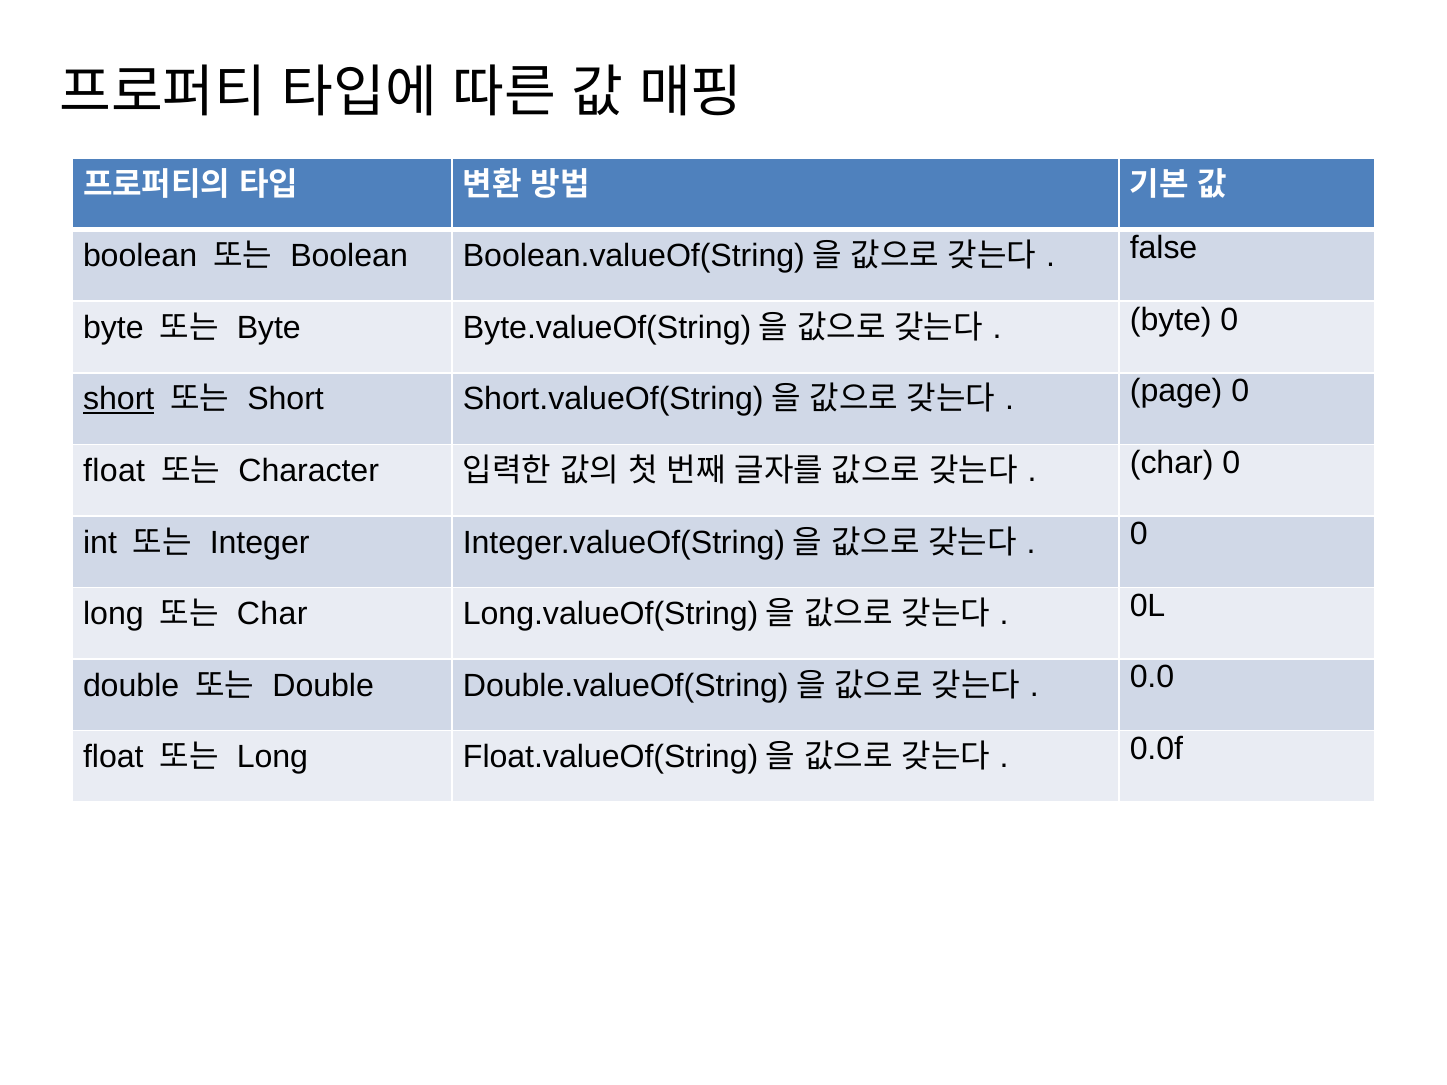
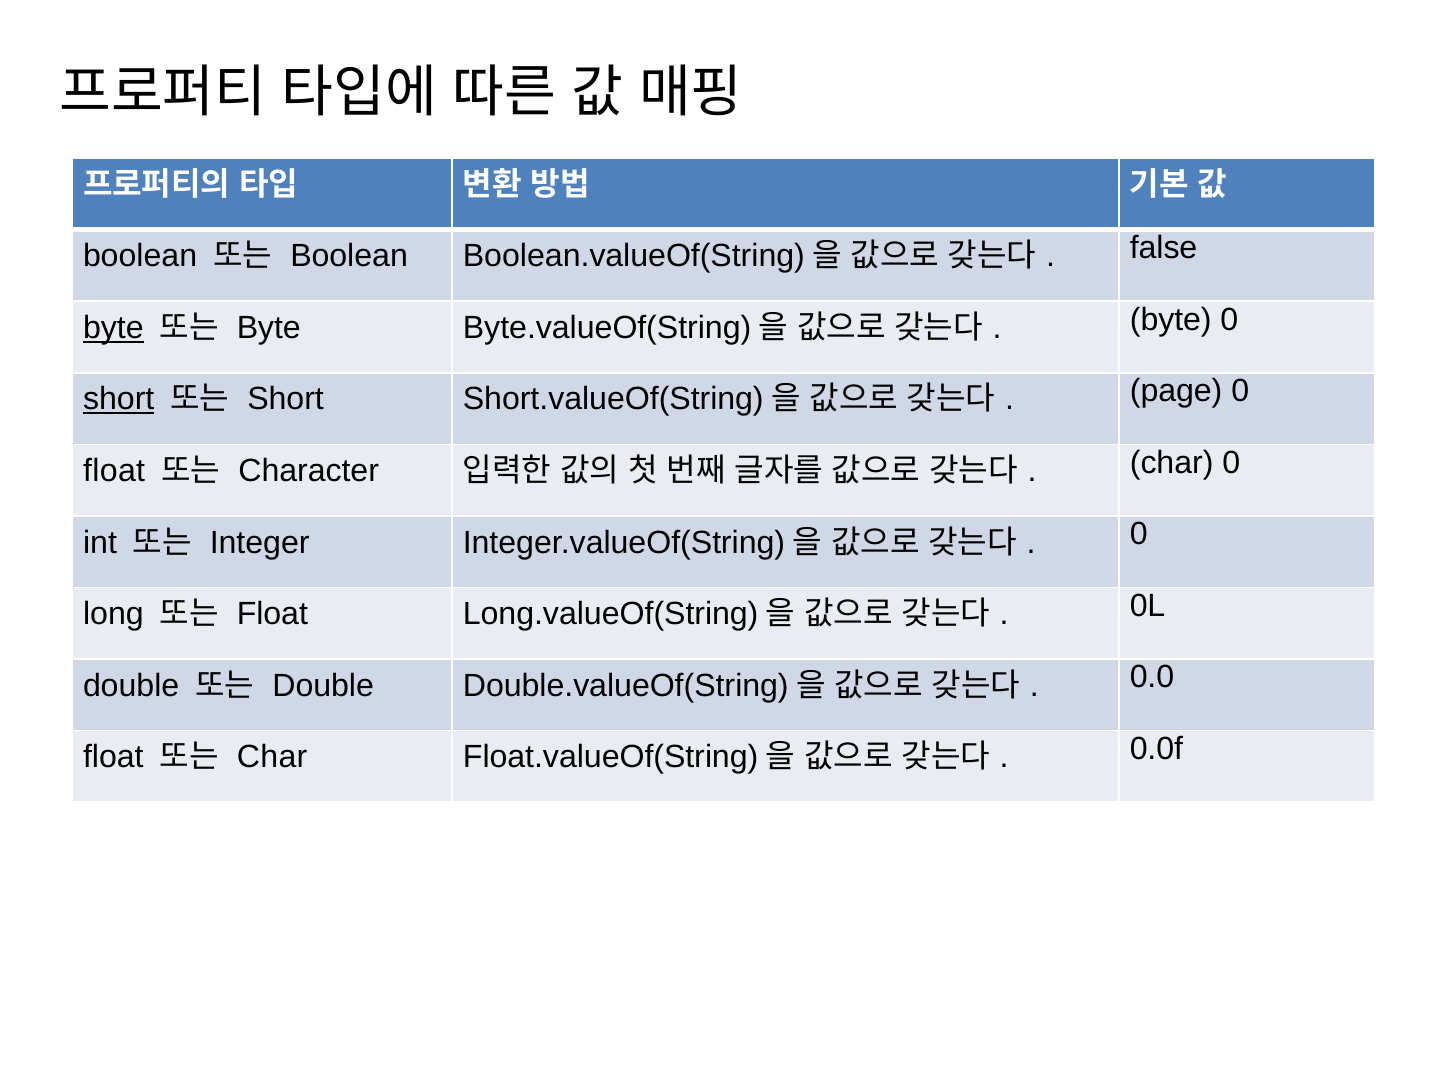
byte at (113, 328) underline: none -> present
Char at (272, 614): Char -> Float
Long at (272, 757): Long -> Char
